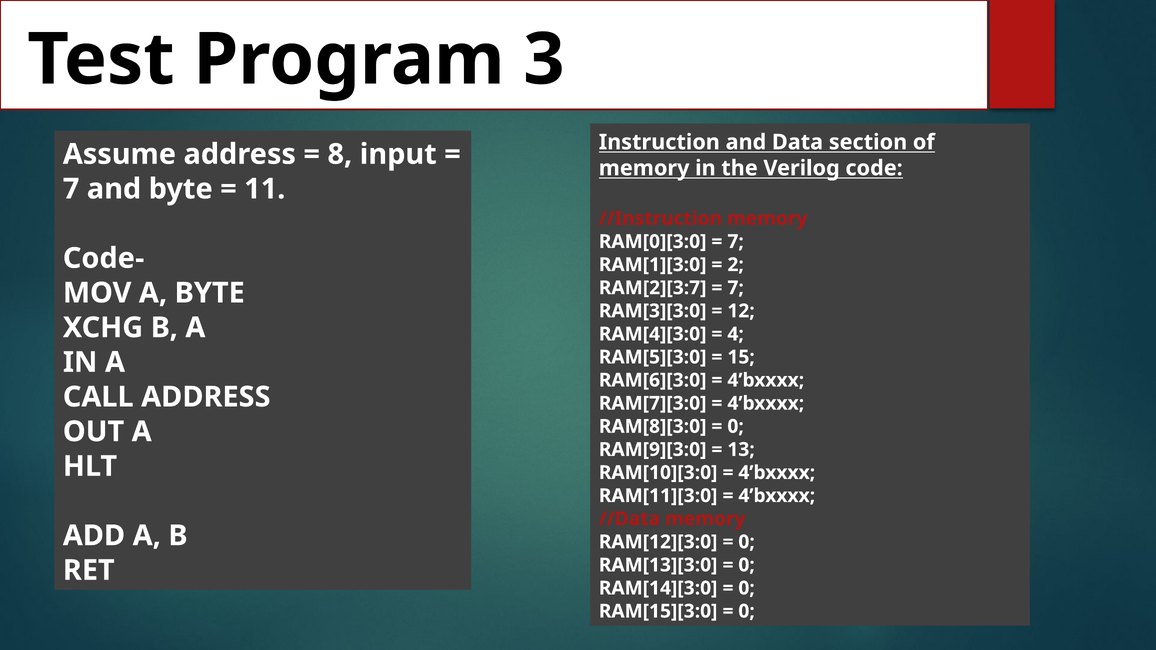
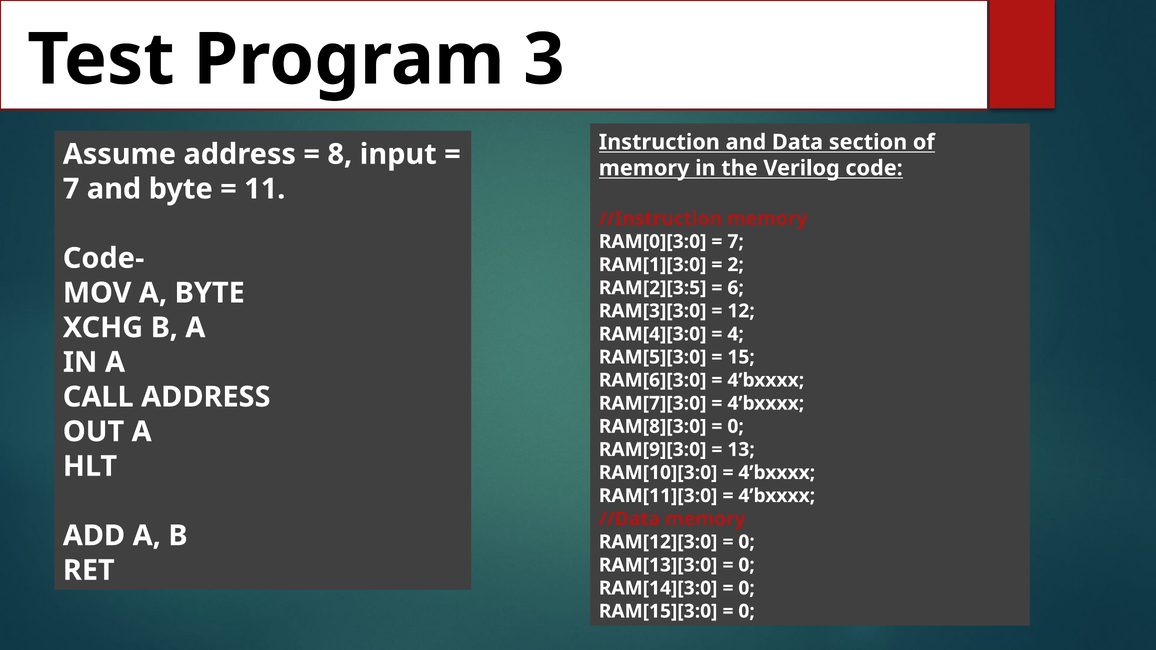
RAM[2][3:7: RAM[2][3:7 -> RAM[2][3:5
7 at (736, 288): 7 -> 6
